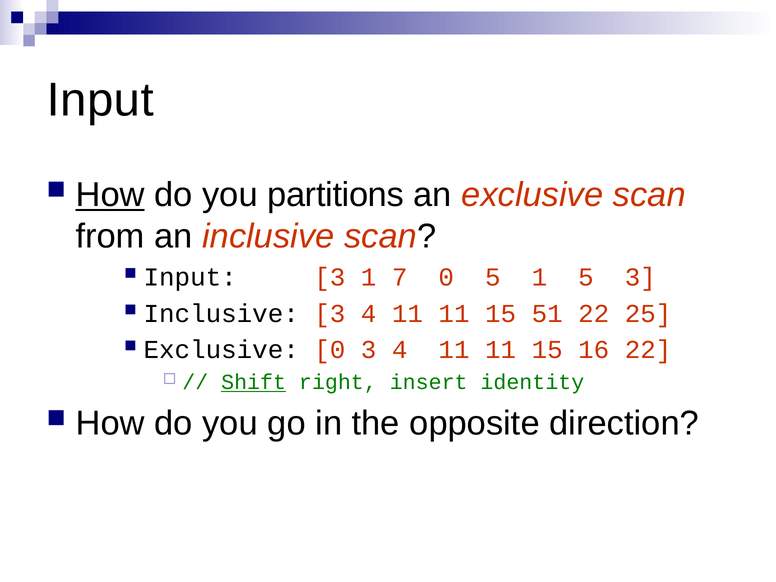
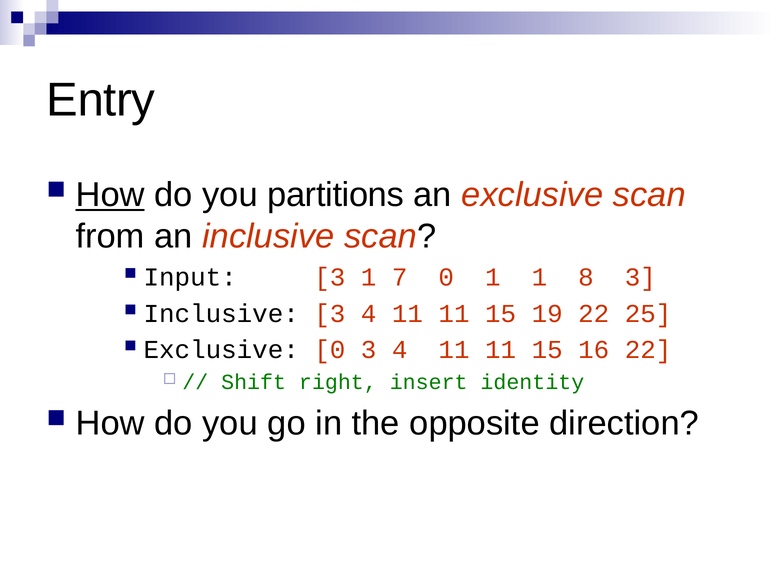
Input at (100, 100): Input -> Entry
0 5: 5 -> 1
1 5: 5 -> 8
51: 51 -> 19
Shift underline: present -> none
